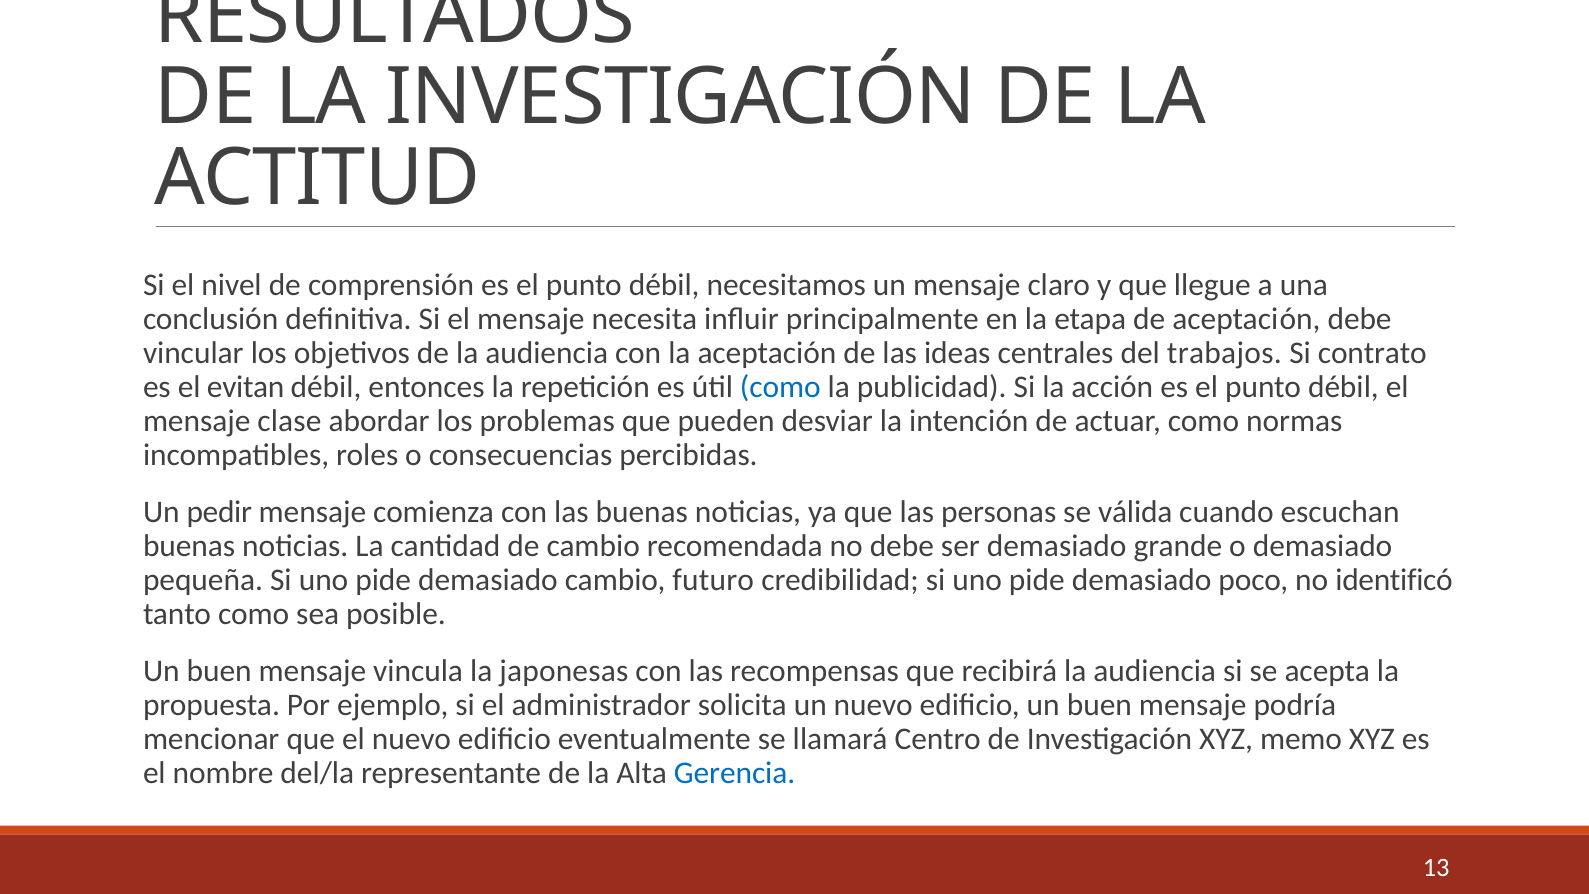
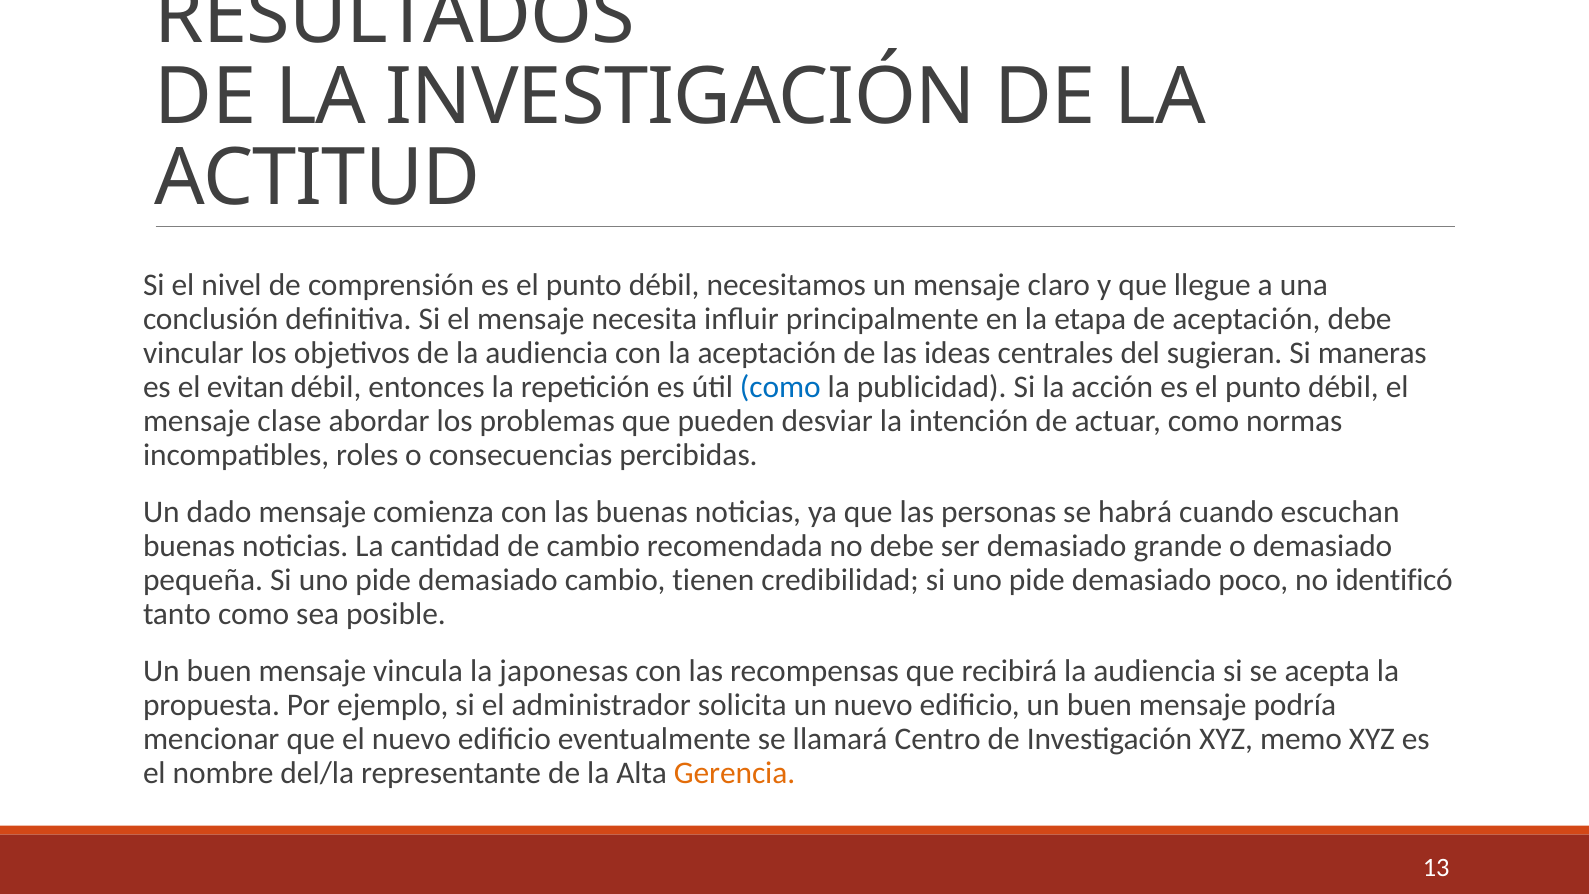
trabajos: trabajos -> sugieran
contrato: contrato -> maneras
pedir: pedir -> dado
válida: válida -> habrá
futuro: futuro -> tienen
Gerencia colour: blue -> orange
